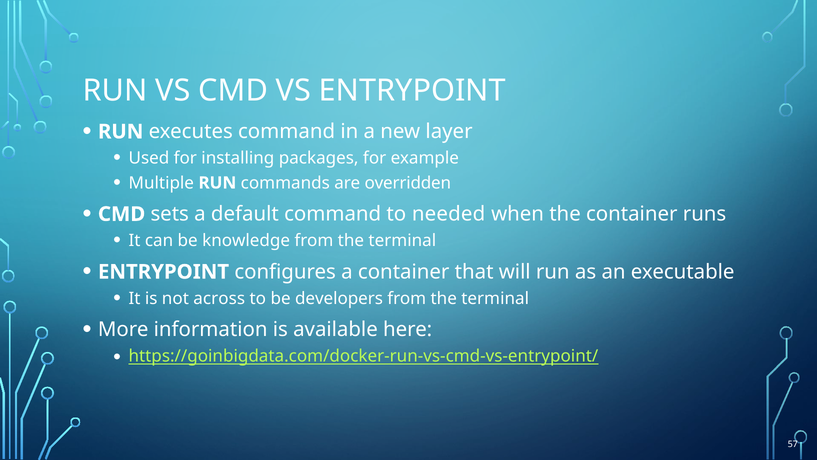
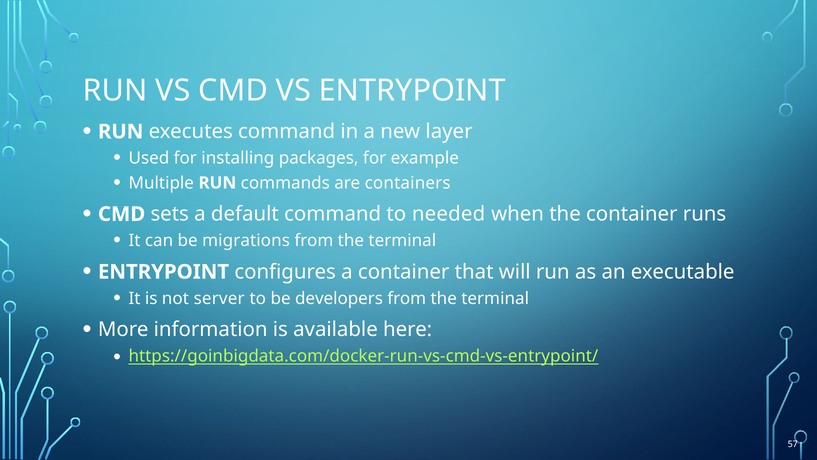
overridden: overridden -> containers
knowledge: knowledge -> migrations
across: across -> server
